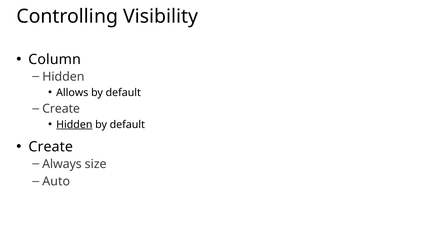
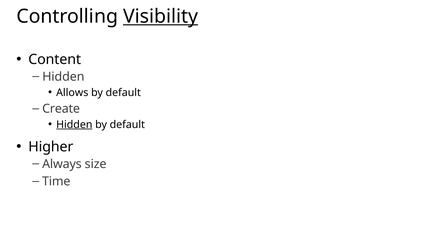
Visibility underline: none -> present
Column: Column -> Content
Create at (51, 147): Create -> Higher
Auto: Auto -> Time
